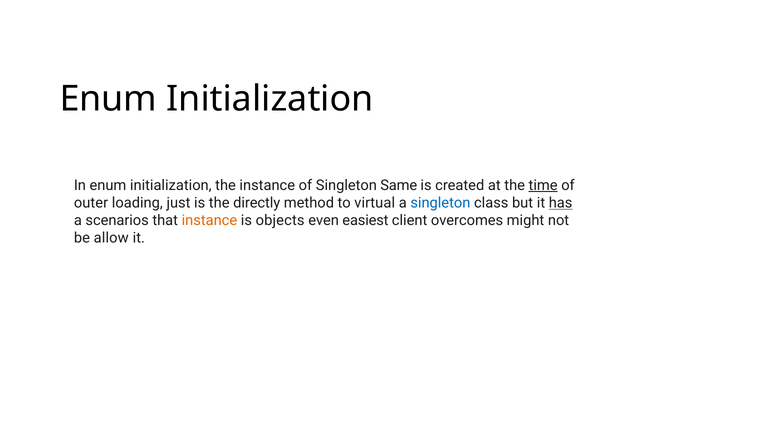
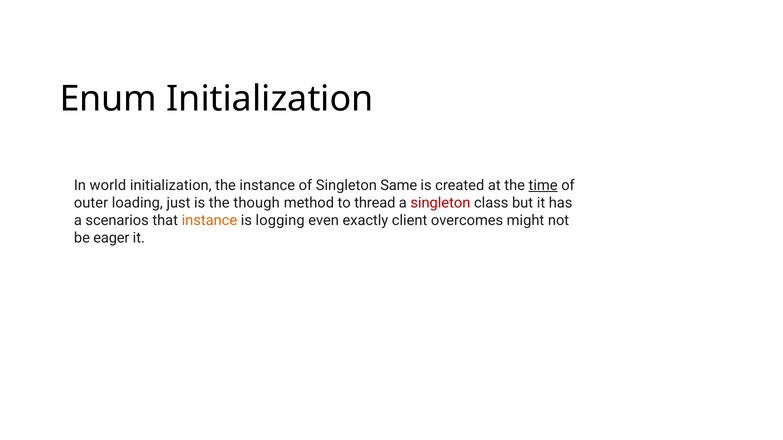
In enum: enum -> world
directly: directly -> though
virtual: virtual -> thread
singleton at (440, 203) colour: blue -> red
has underline: present -> none
objects: objects -> logging
easiest: easiest -> exactly
allow: allow -> eager
